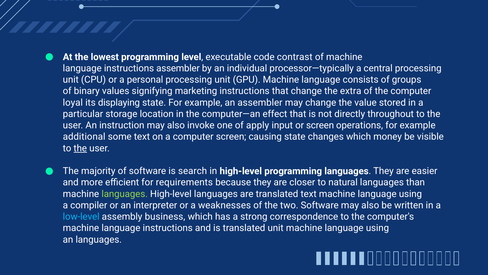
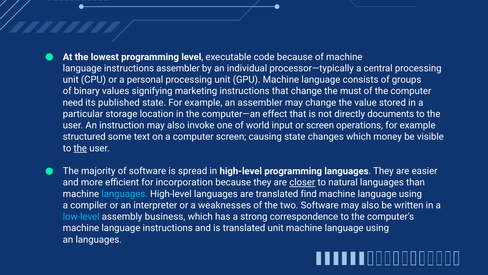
code contrast: contrast -> because
extra: extra -> must
loyal: loyal -> need
displaying: displaying -> published
throughout: throughout -> documents
apply: apply -> world
additional: additional -> structured
search: search -> spread
requirements: requirements -> incorporation
closer underline: none -> present
languages at (125, 194) colour: light green -> light blue
translated text: text -> find
